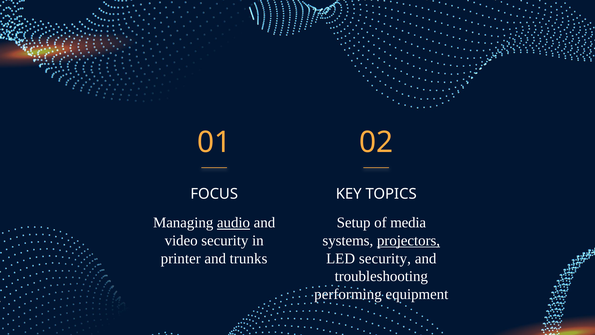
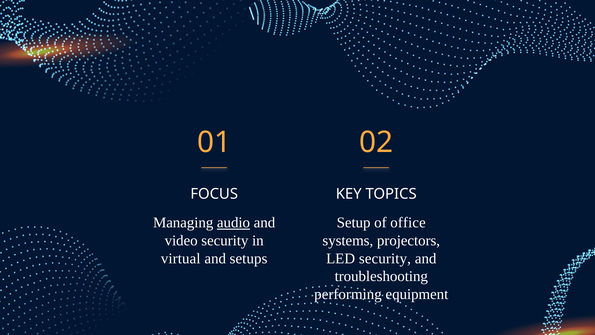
media: media -> office
projectors underline: present -> none
printer: printer -> virtual
trunks: trunks -> setups
